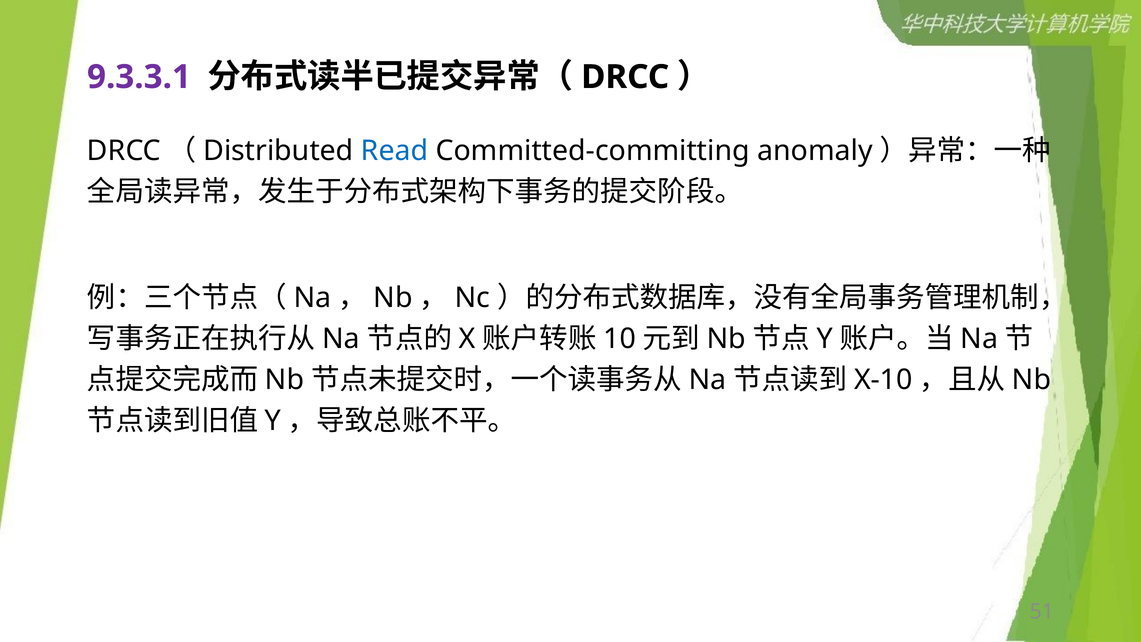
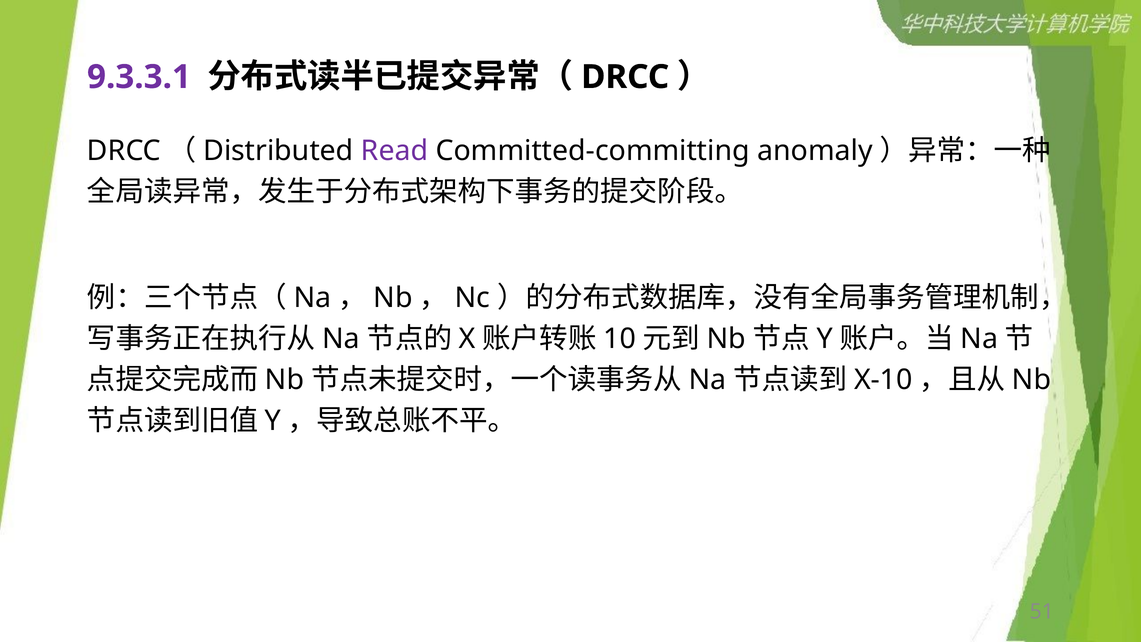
Read colour: blue -> purple
